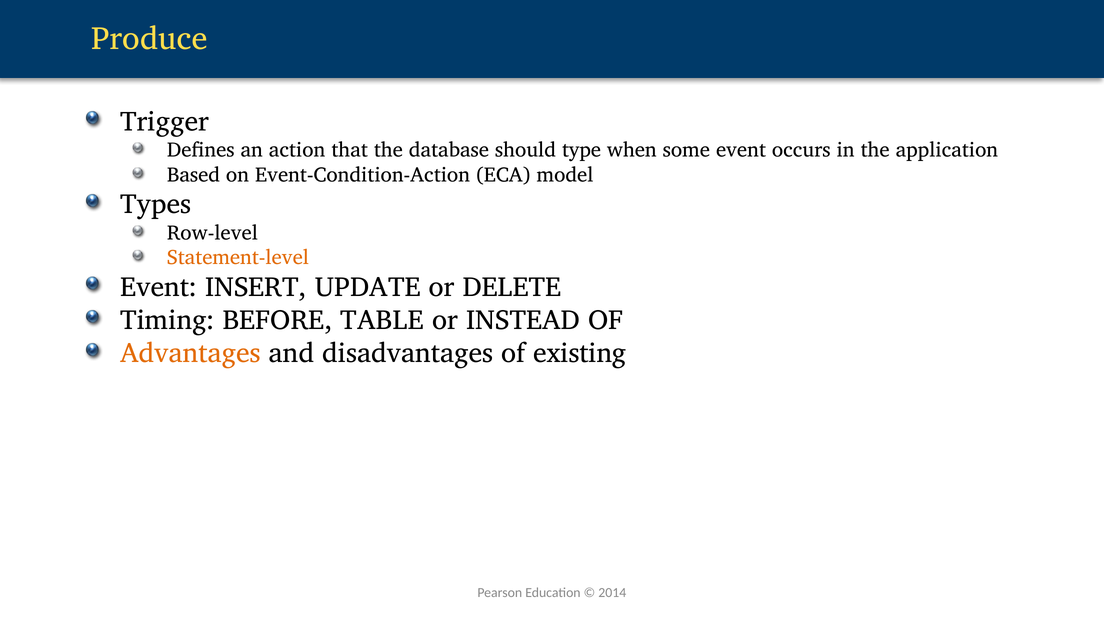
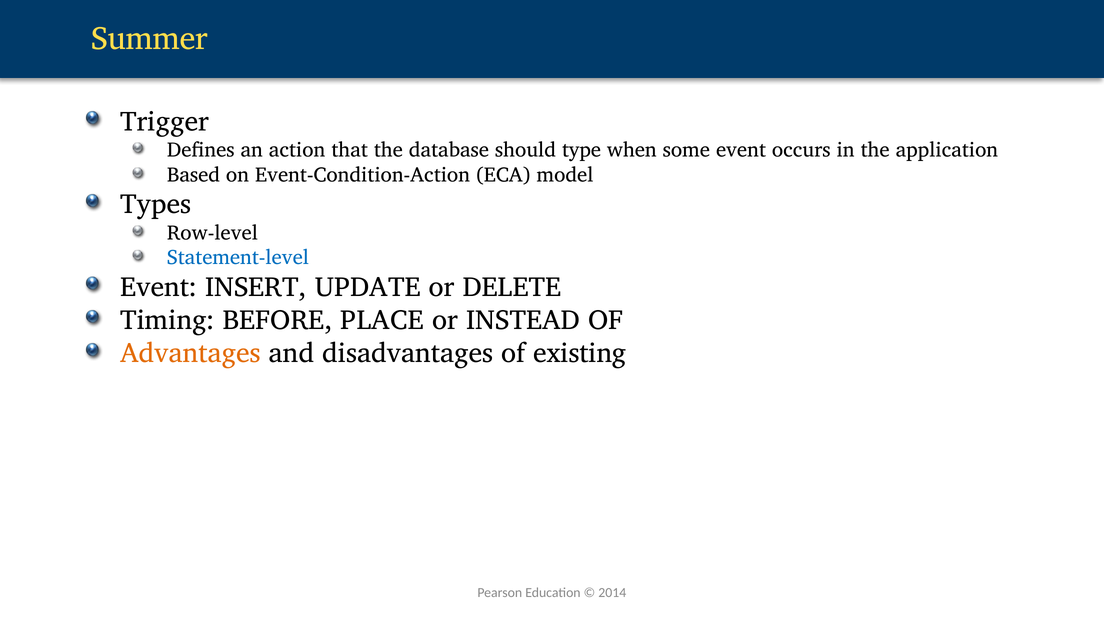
Produce: Produce -> Summer
Statement-level colour: orange -> blue
TABLE: TABLE -> PLACE
